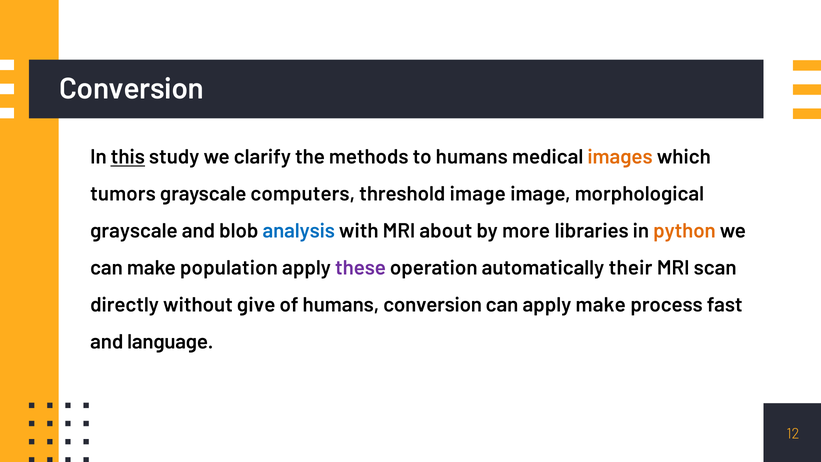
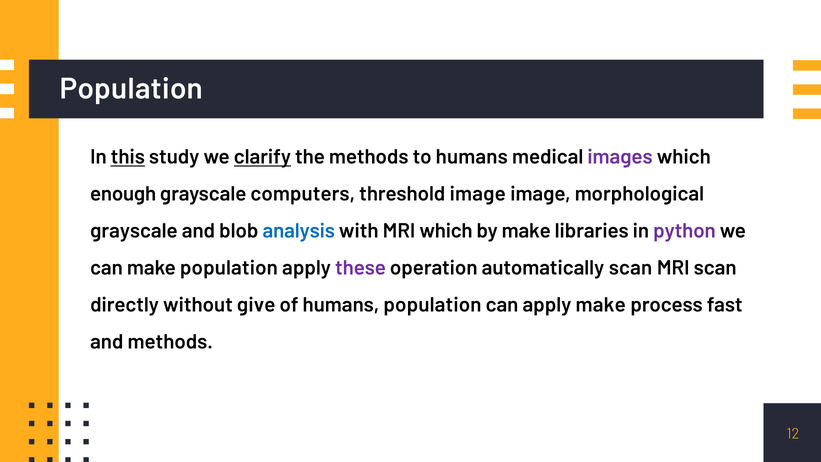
Conversion at (132, 89): Conversion -> Population
clarify underline: none -> present
images colour: orange -> purple
tumors: tumors -> enough
MRI about: about -> which
by more: more -> make
python colour: orange -> purple
automatically their: their -> scan
humans conversion: conversion -> population
and language: language -> methods
